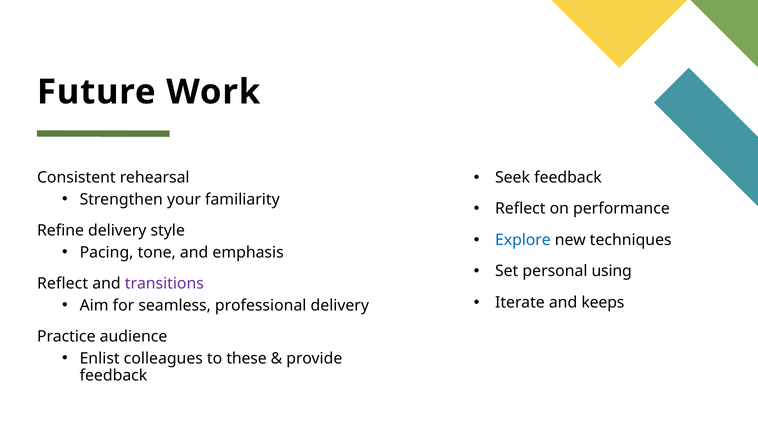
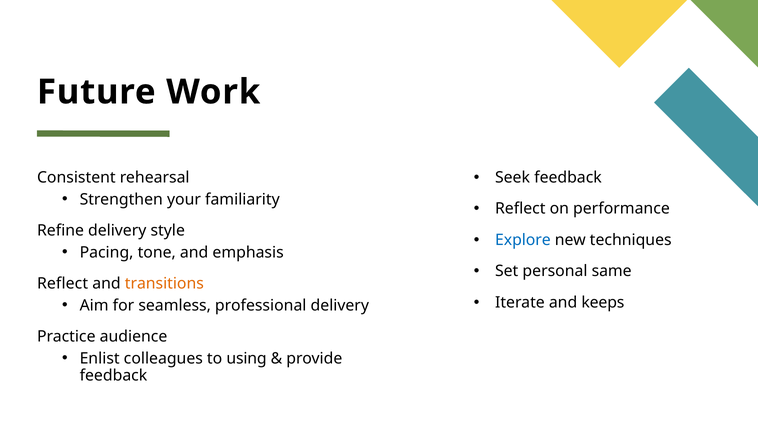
using: using -> same
transitions colour: purple -> orange
these: these -> using
